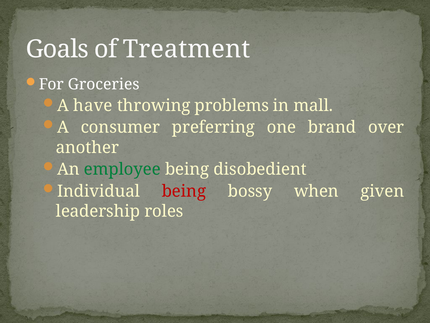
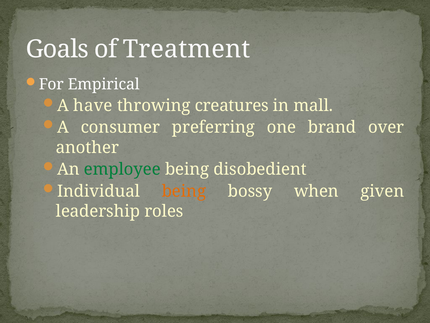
Groceries: Groceries -> Empirical
problems: problems -> creatures
being at (184, 191) colour: red -> orange
